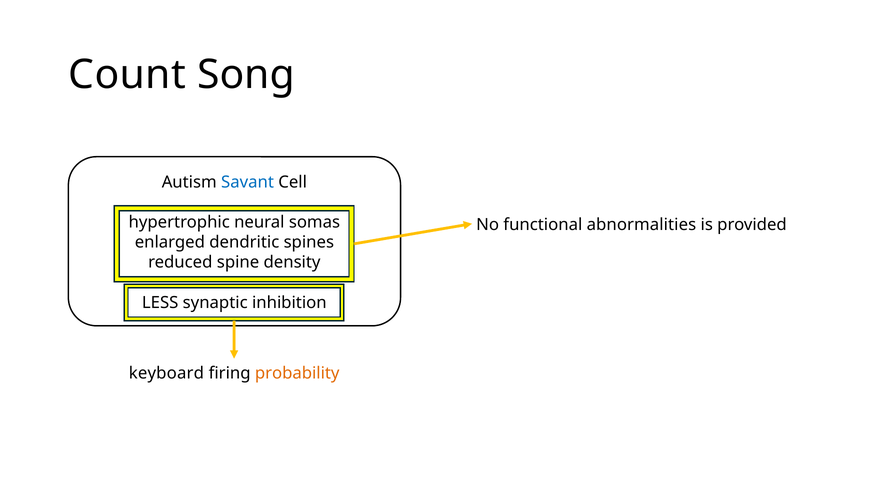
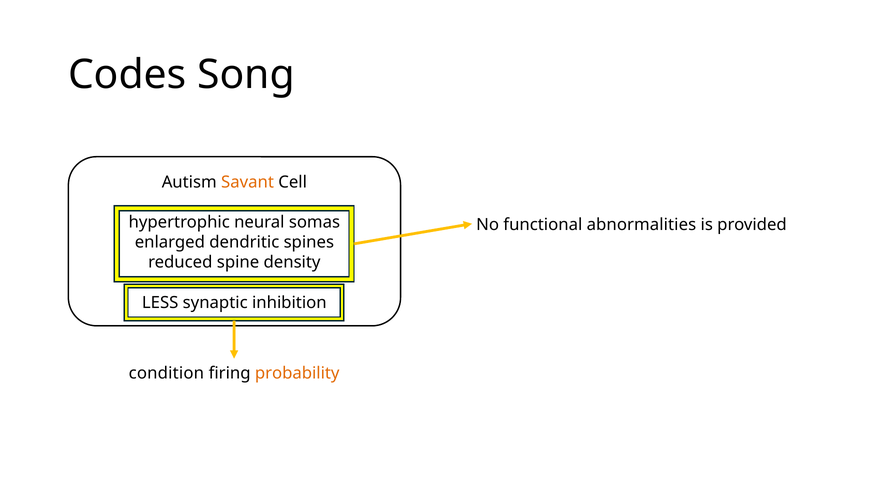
Count: Count -> Codes
Savant colour: blue -> orange
keyboard: keyboard -> condition
